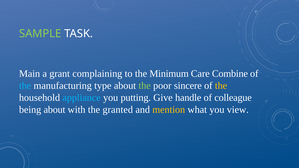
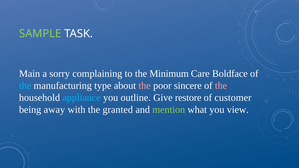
grant: grant -> sorry
Combine: Combine -> Boldface
the at (145, 86) colour: light green -> pink
the at (221, 86) colour: yellow -> pink
putting: putting -> outline
handle: handle -> restore
colleague: colleague -> customer
being about: about -> away
mention colour: yellow -> light green
